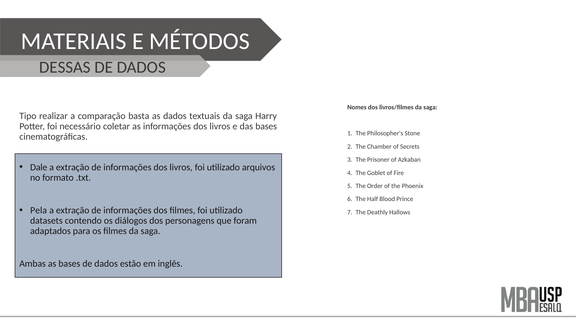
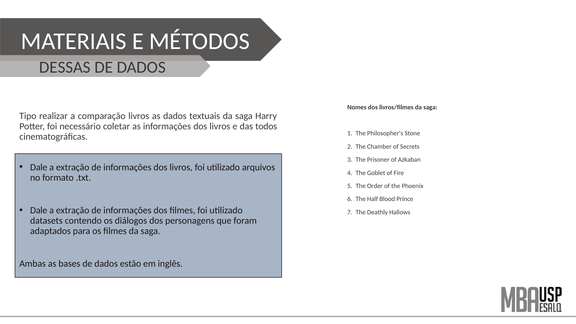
comparação basta: basta -> livros
das bases: bases -> todos
Pela at (39, 210): Pela -> Dale
